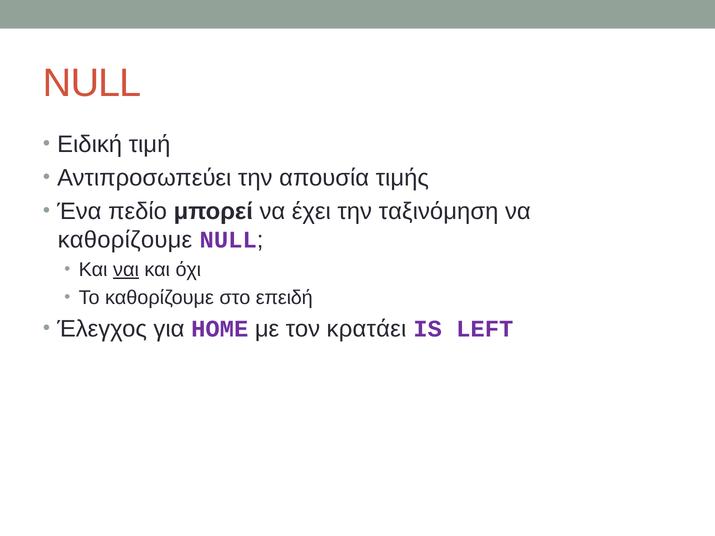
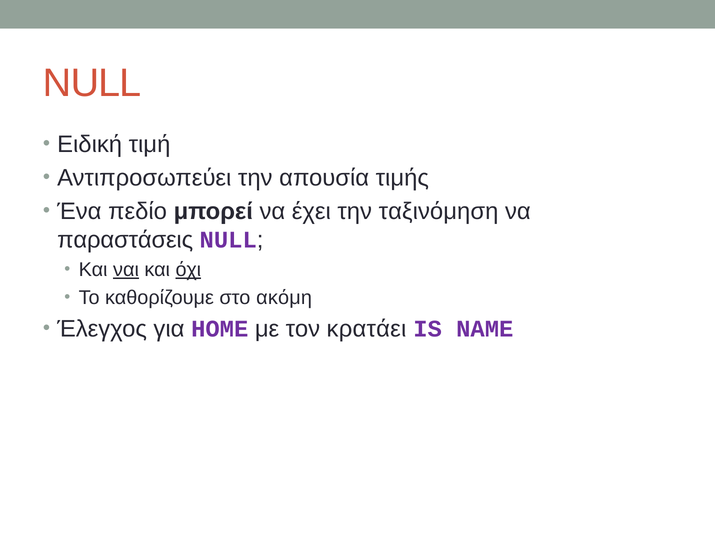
καθορίζουμε at (125, 240): καθορίζουμε -> παραστάσεις
όχι underline: none -> present
επειδή: επειδή -> ακόμη
LEFT: LEFT -> NAME
